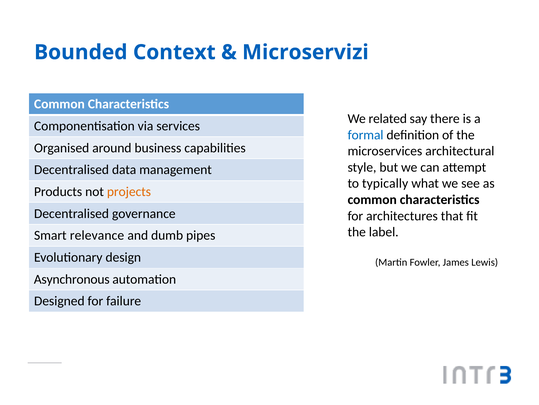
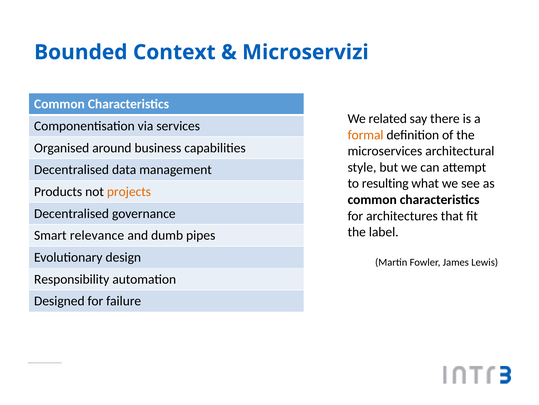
formal colour: blue -> orange
typically: typically -> resulting
Asynchronous: Asynchronous -> Responsibility
